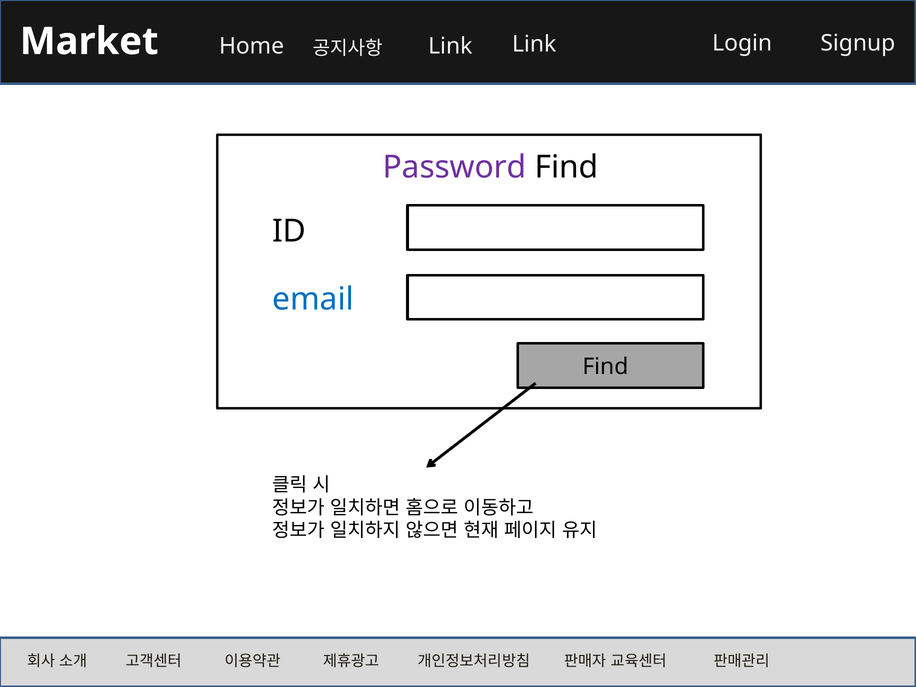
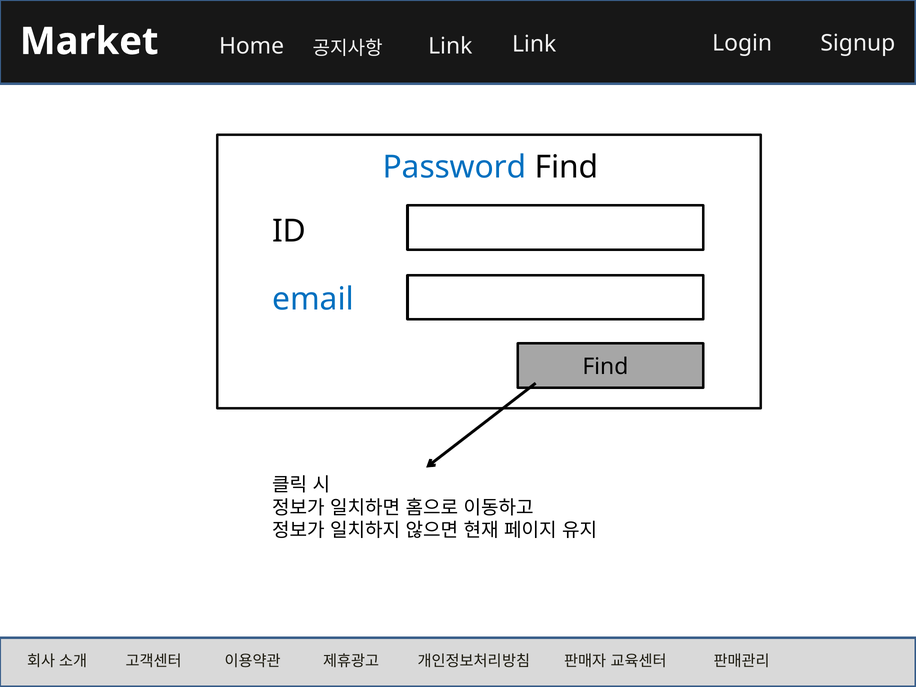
Password colour: purple -> blue
